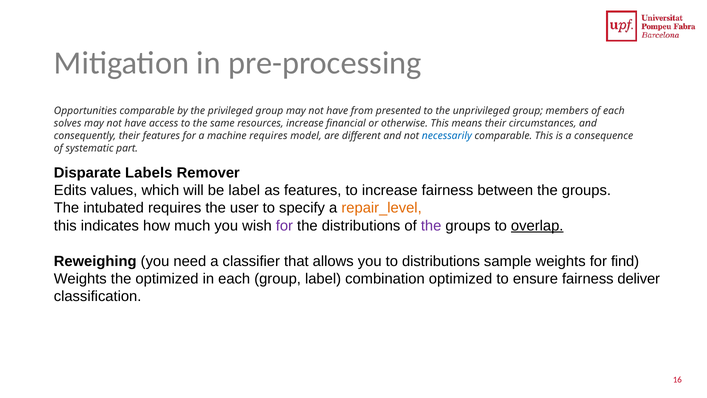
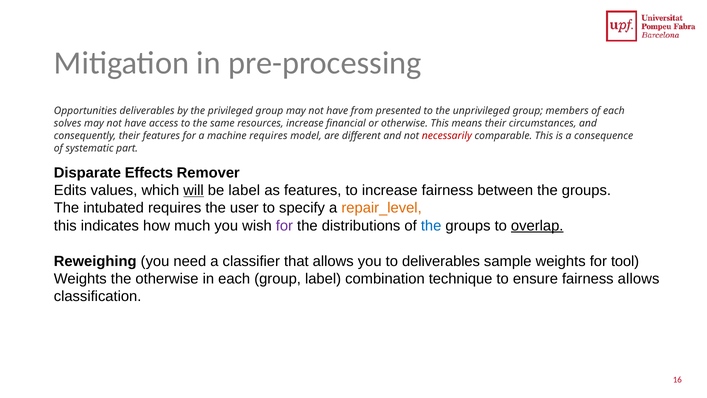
Opportunities comparable: comparable -> deliverables
necessarily colour: blue -> red
Labels: Labels -> Effects
will underline: none -> present
the at (431, 226) colour: purple -> blue
to distributions: distributions -> deliverables
find: find -> tool
the optimized: optimized -> otherwise
combination optimized: optimized -> technique
fairness deliver: deliver -> allows
